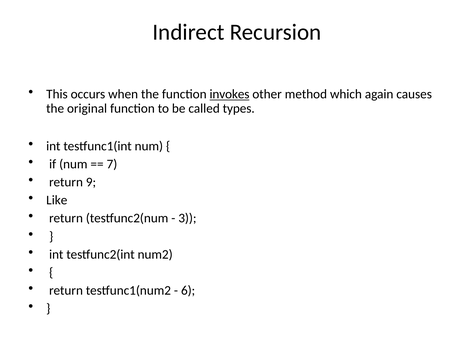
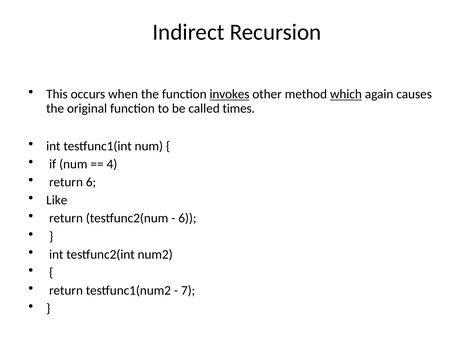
which underline: none -> present
types: types -> times
7: 7 -> 4
return 9: 9 -> 6
3 at (187, 218): 3 -> 6
6: 6 -> 7
